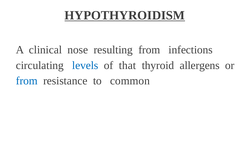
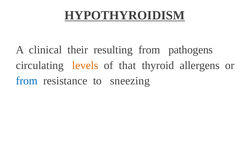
nose: nose -> their
infections: infections -> pathogens
levels colour: blue -> orange
common: common -> sneezing
